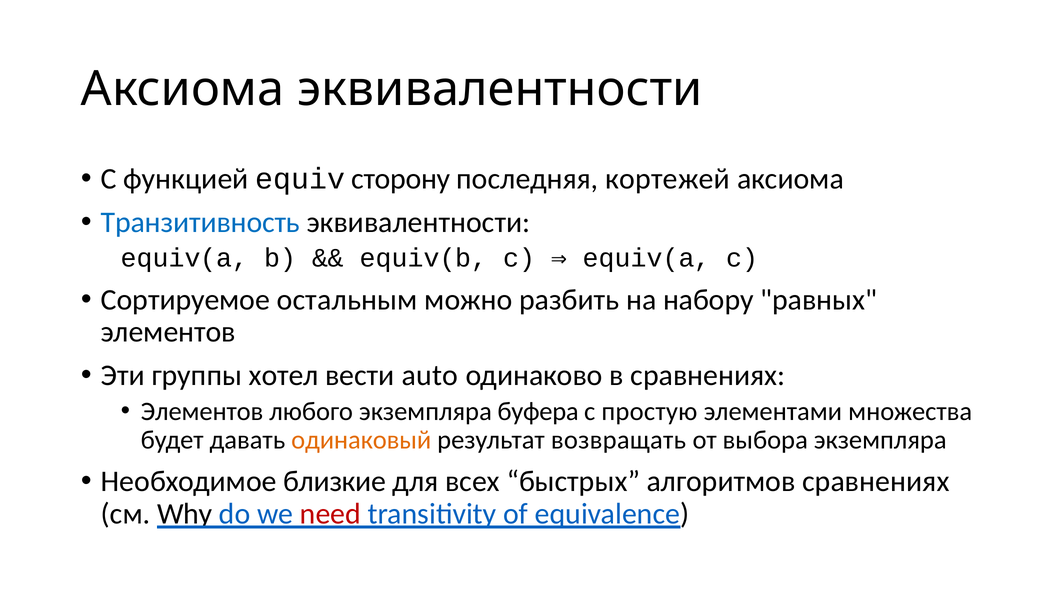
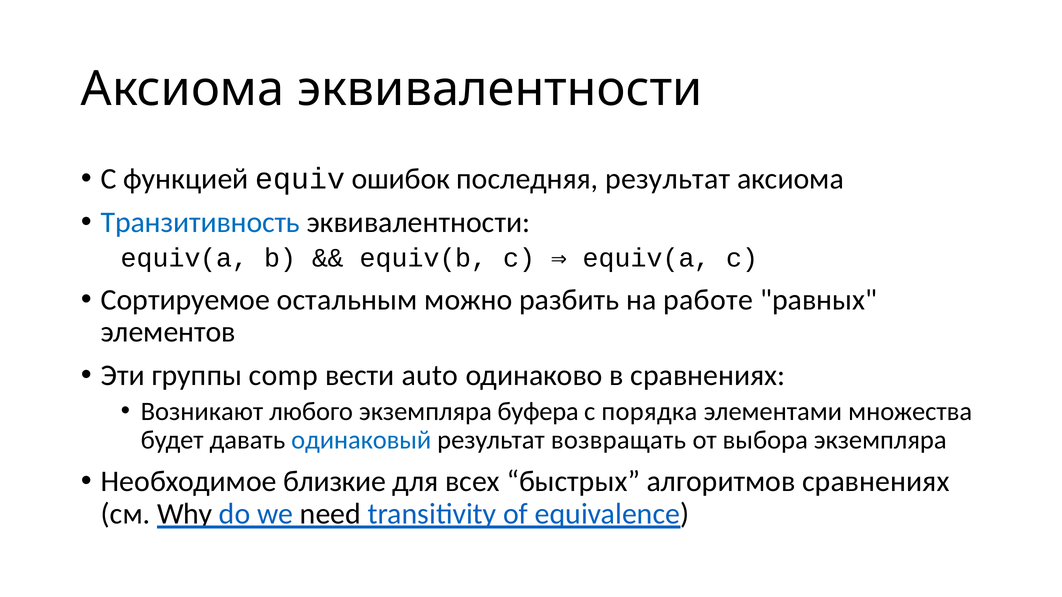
сторону: сторону -> ошибок
последняя кортежей: кортежей -> результат
набору: набору -> работе
хотел: хотел -> comp
Элементов at (202, 412): Элементов -> Возникают
простую: простую -> порядка
одинаковый colour: orange -> blue
need colour: red -> black
